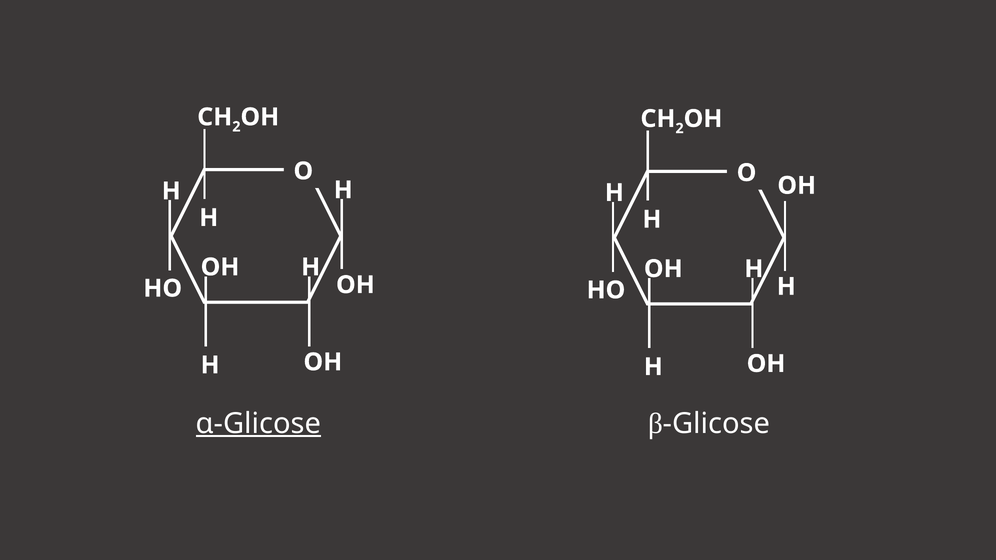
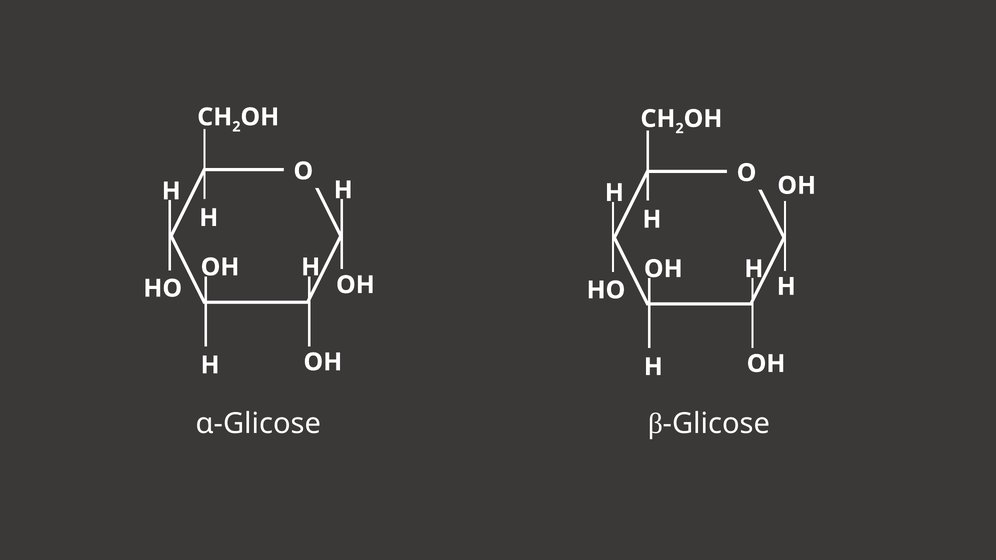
α-Glicose underline: present -> none
